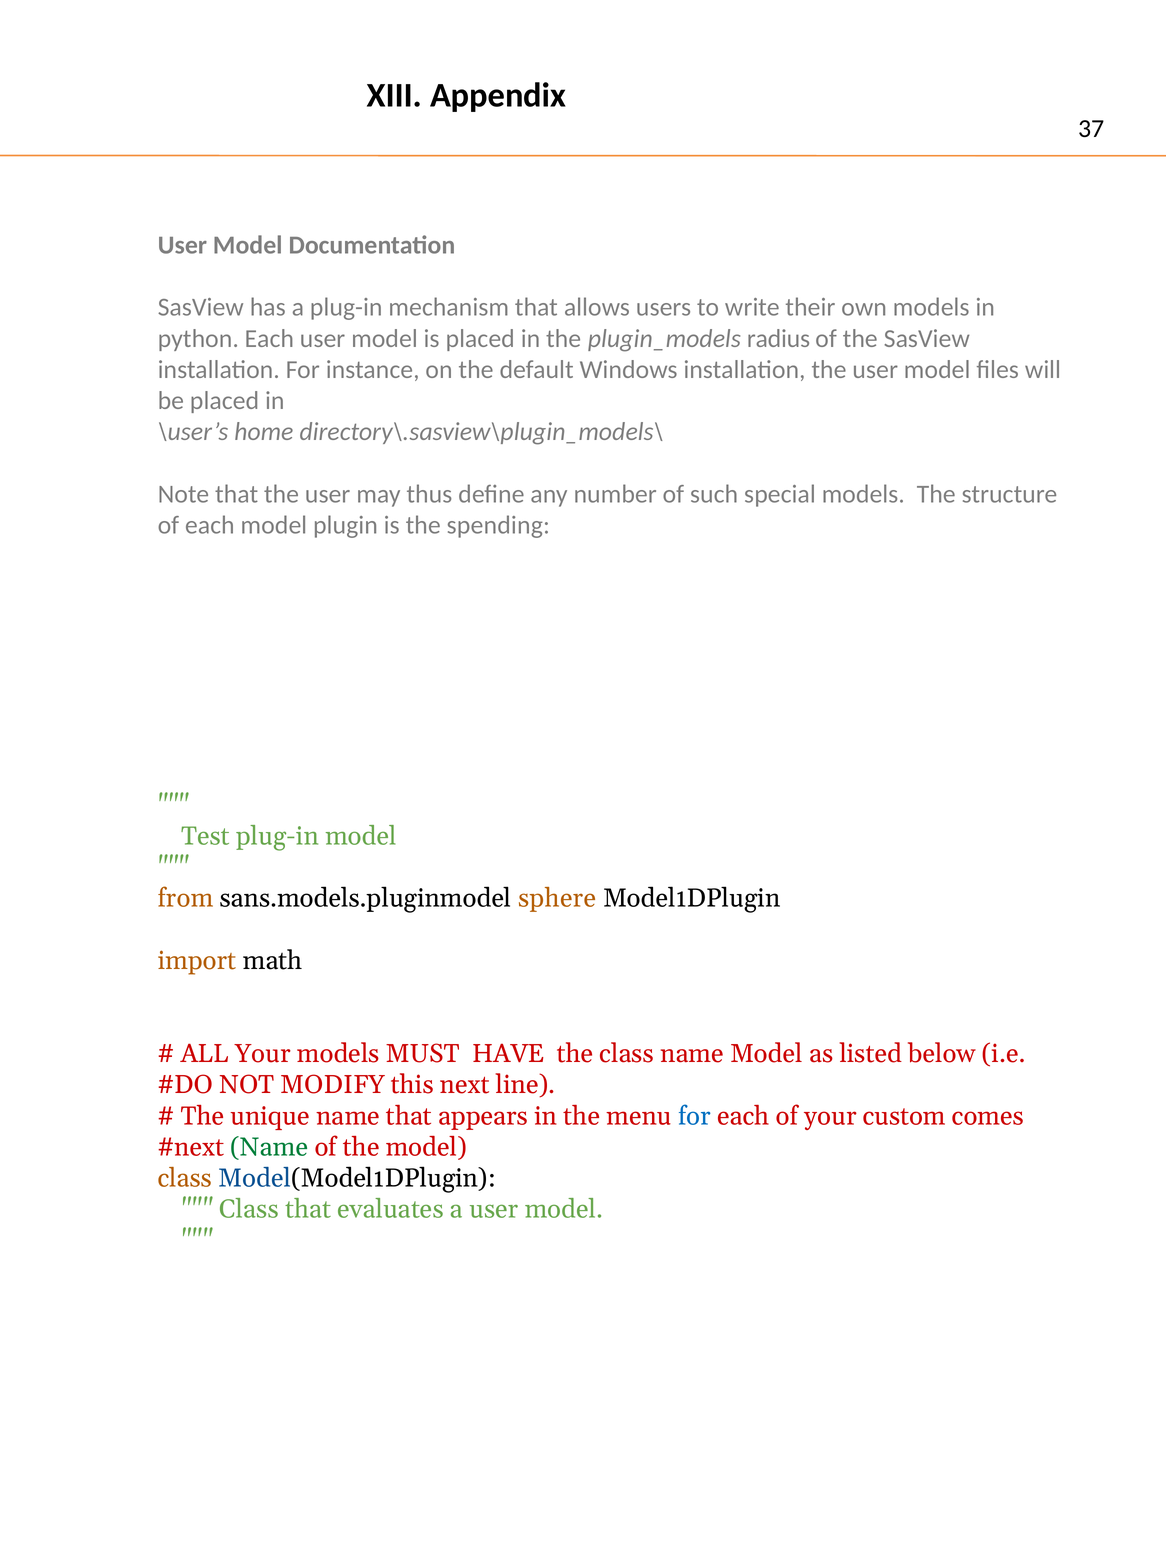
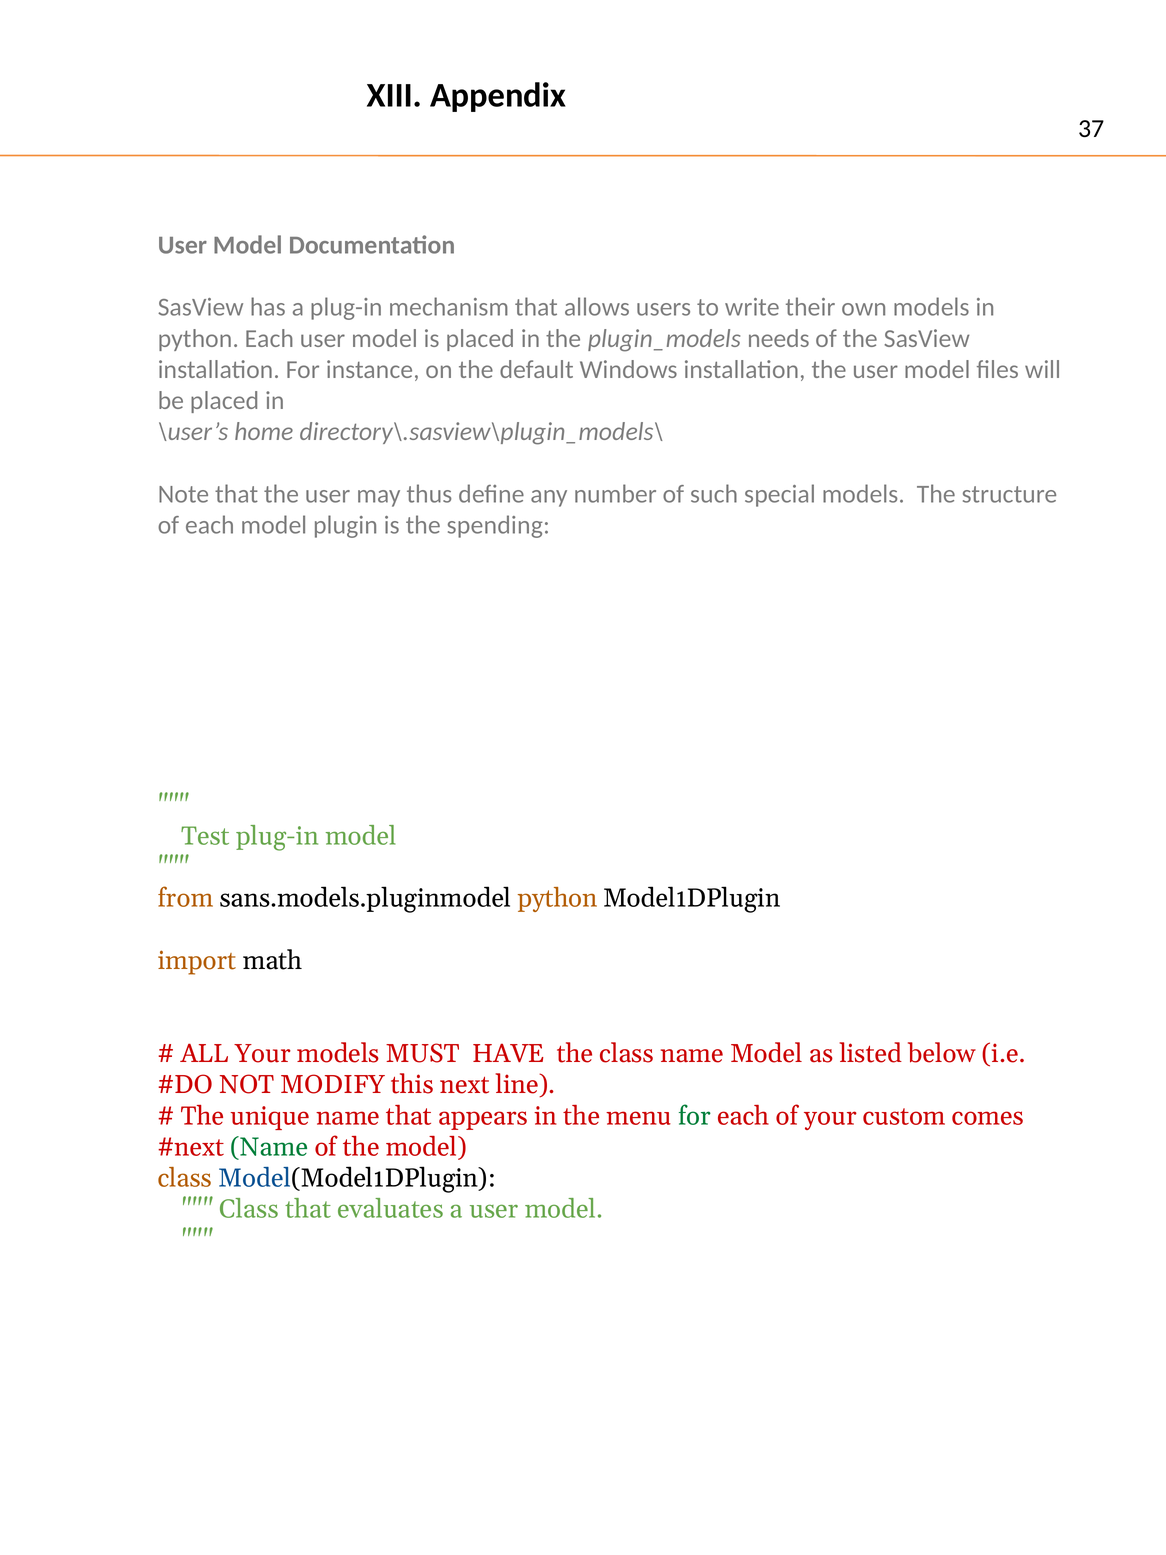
radius: radius -> needs
sans.models.pluginmodel sphere: sphere -> python
for at (695, 1116) colour: blue -> green
